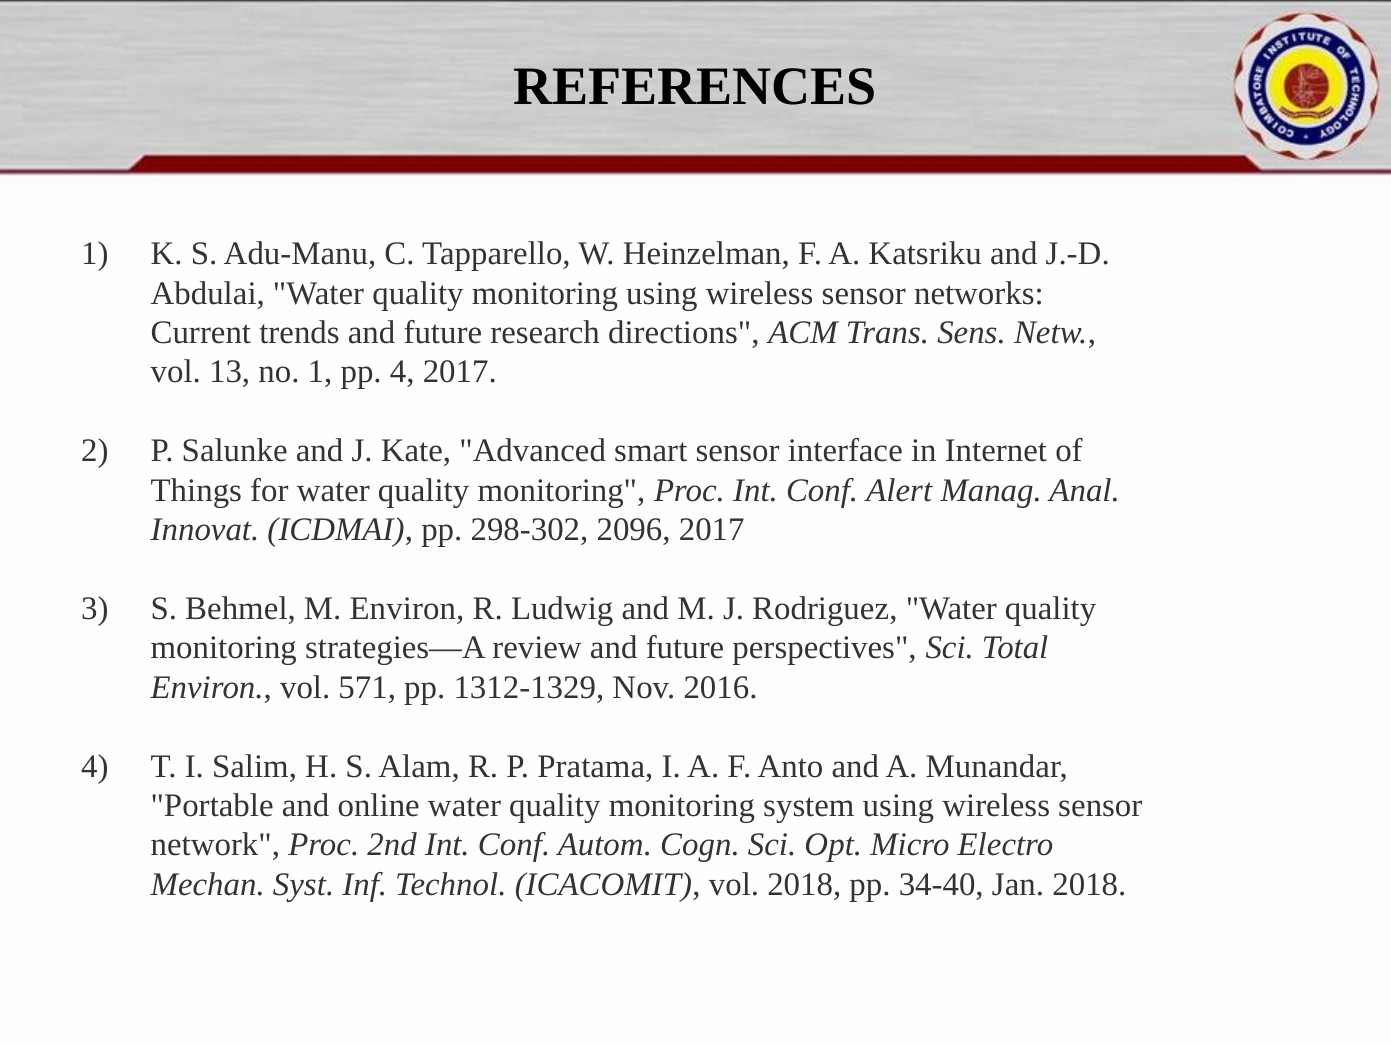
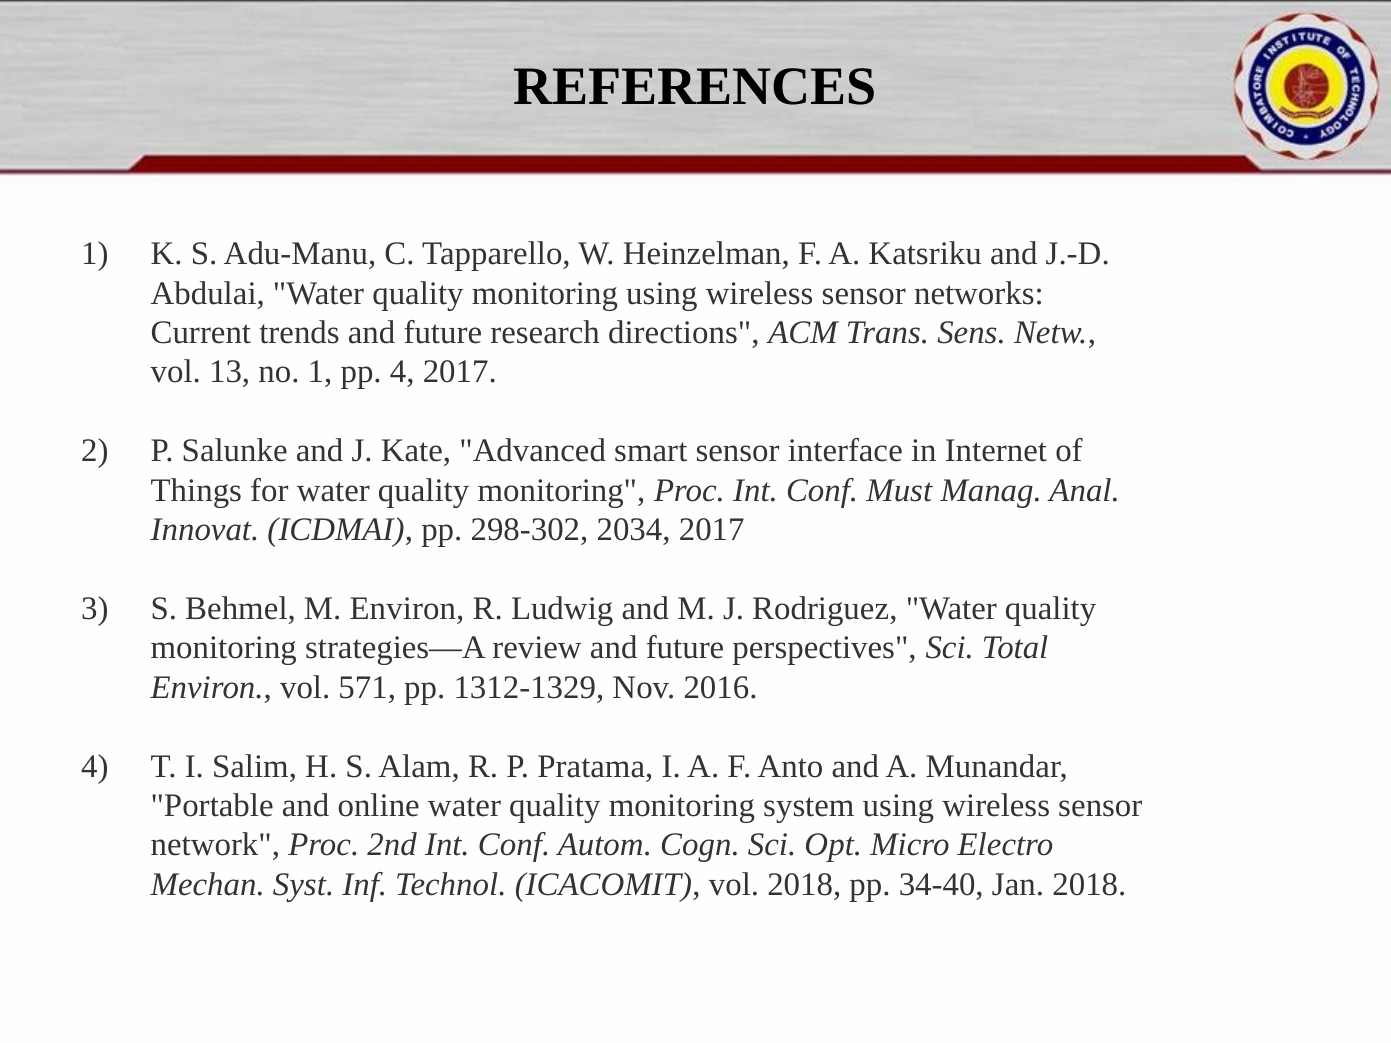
Alert: Alert -> Must
2096: 2096 -> 2034
